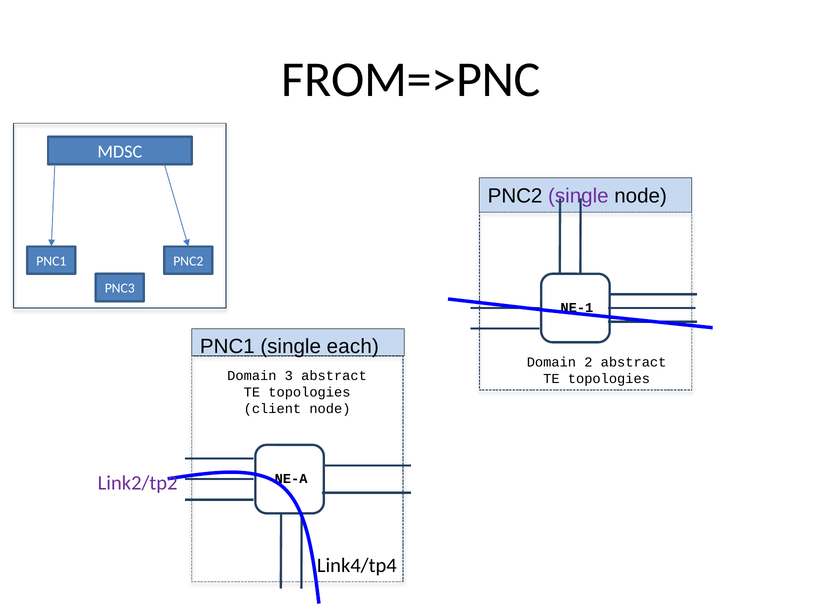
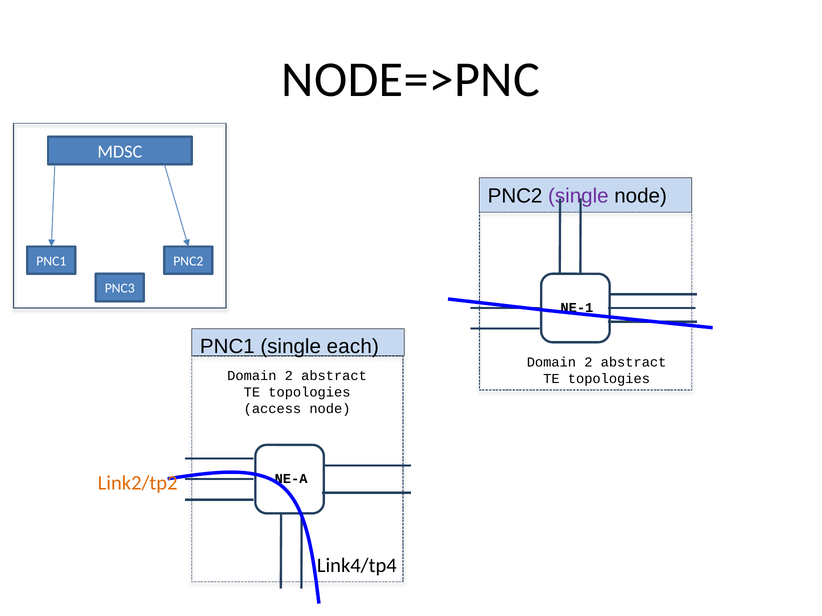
FROM=>PNC: FROM=>PNC -> NODE=>PNC
3 at (289, 376): 3 -> 2
client: client -> access
Link2/tp2 colour: purple -> orange
